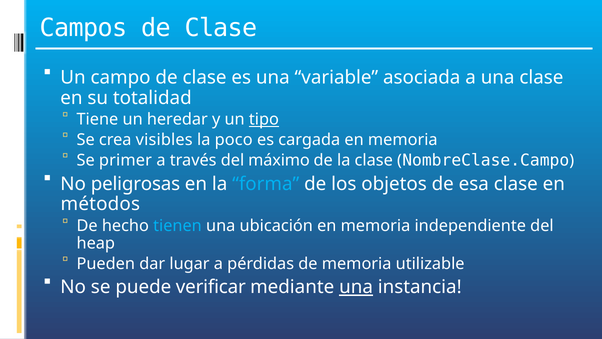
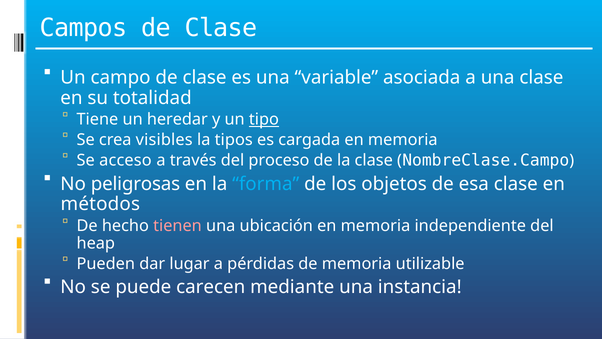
poco: poco -> tipos
primer: primer -> acceso
máximo: máximo -> proceso
tienen colour: light blue -> pink
verificar: verificar -> carecen
una at (356, 287) underline: present -> none
